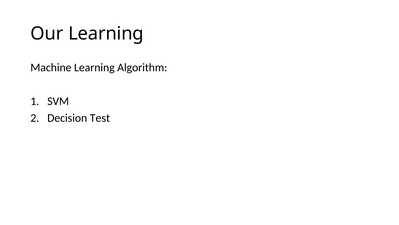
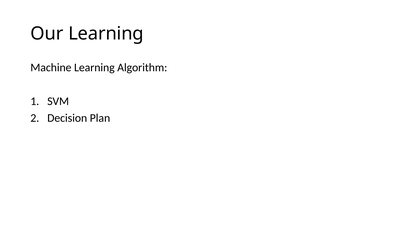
Test: Test -> Plan
